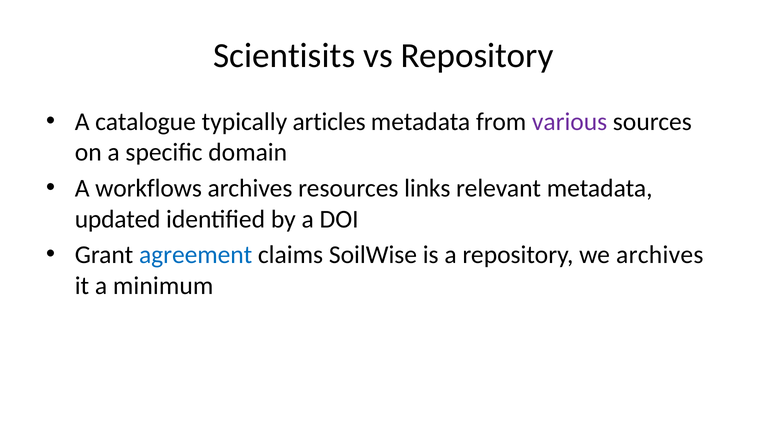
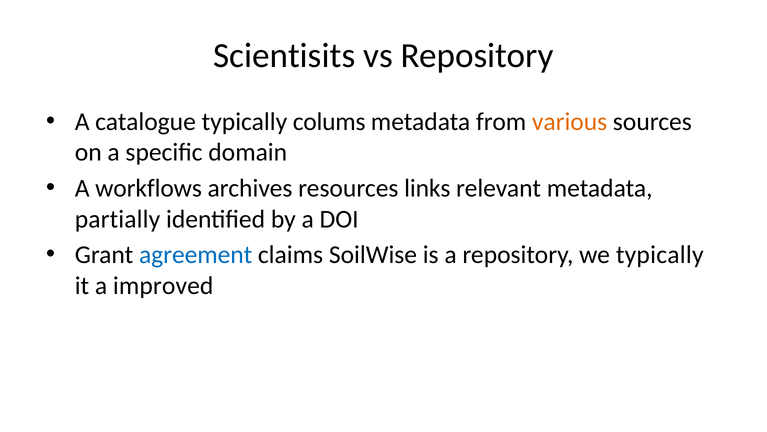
articles: articles -> colums
various colour: purple -> orange
updated: updated -> partially
we archives: archives -> typically
minimum: minimum -> improved
